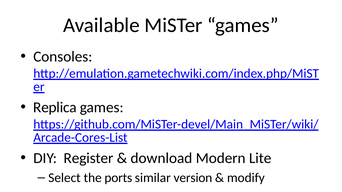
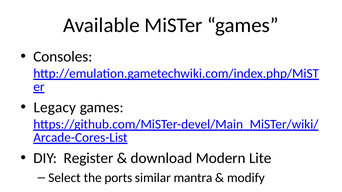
Replica: Replica -> Legacy
version: version -> mantra
